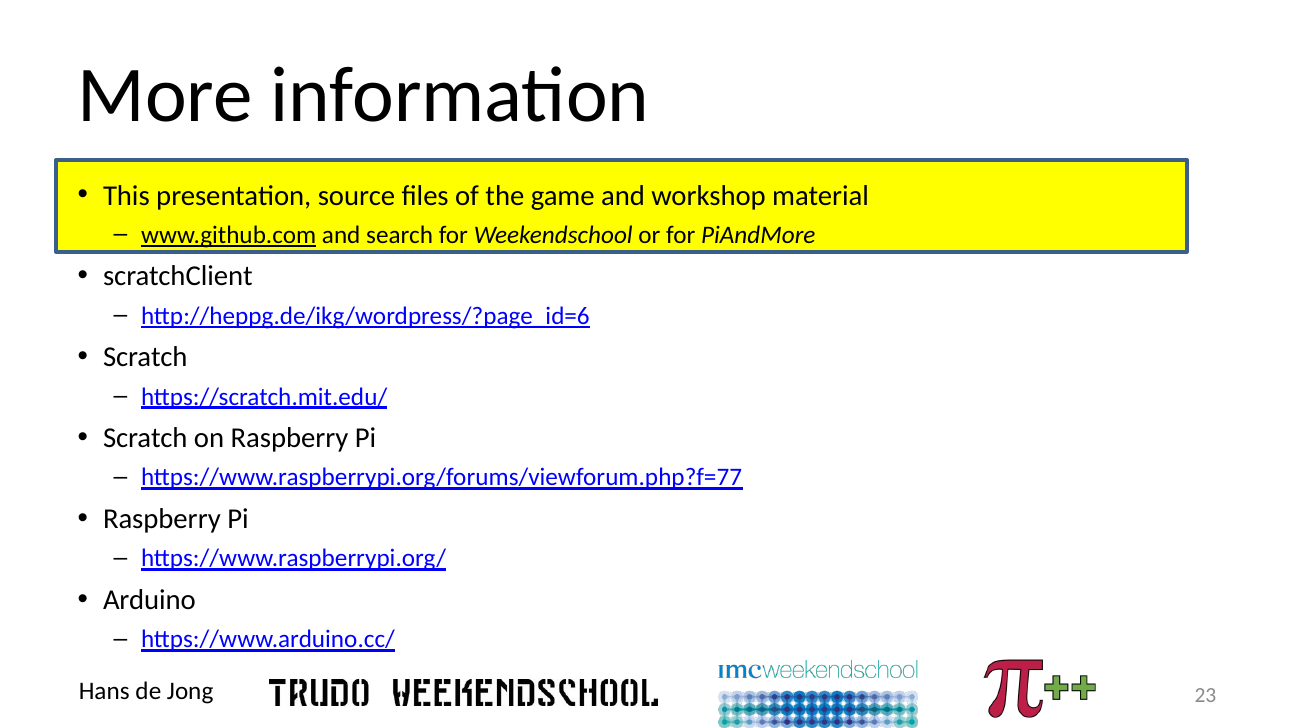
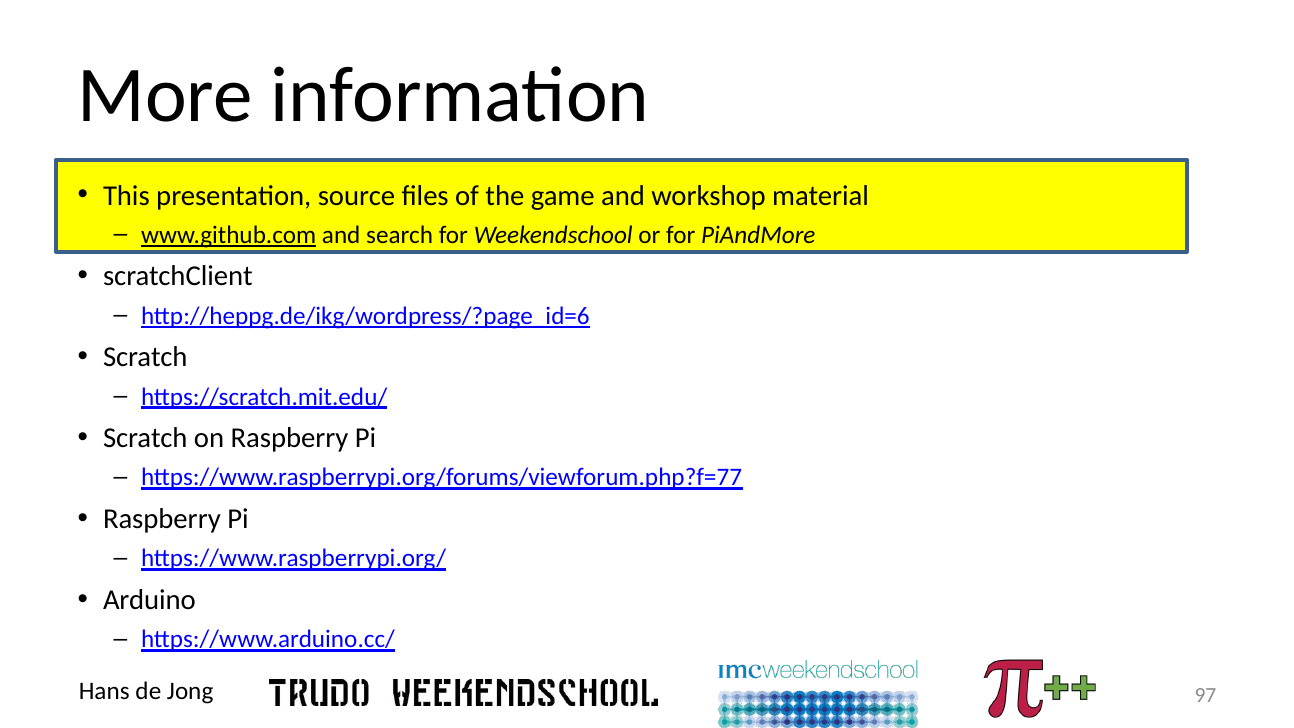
23: 23 -> 97
